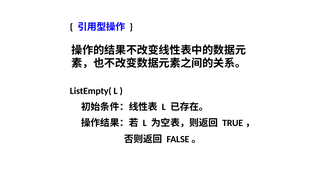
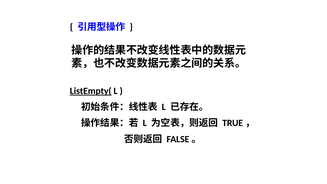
ListEmpty( underline: none -> present
